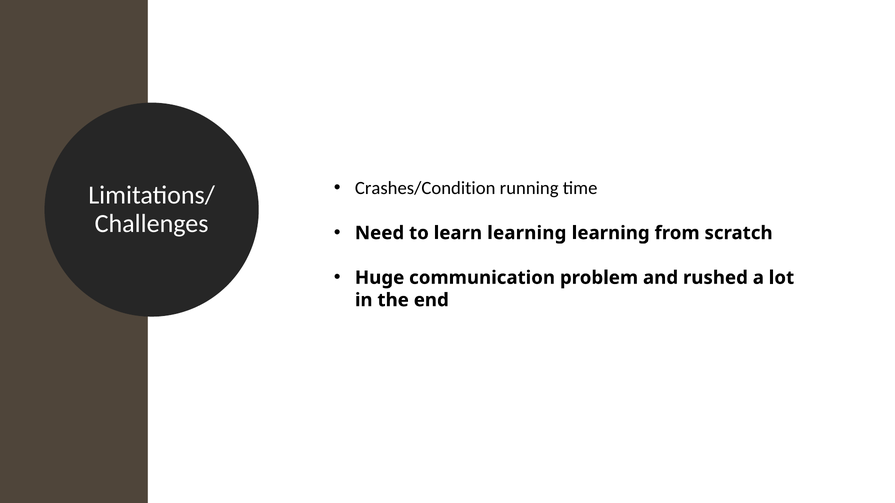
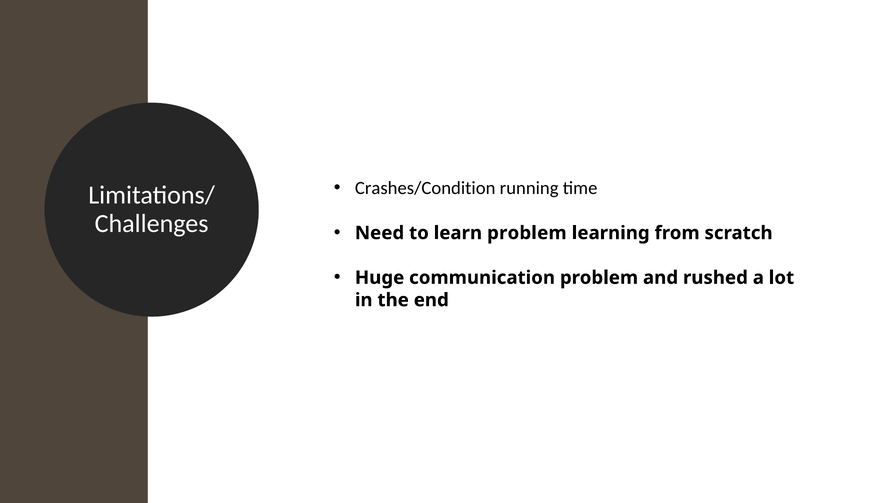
learn learning: learning -> problem
